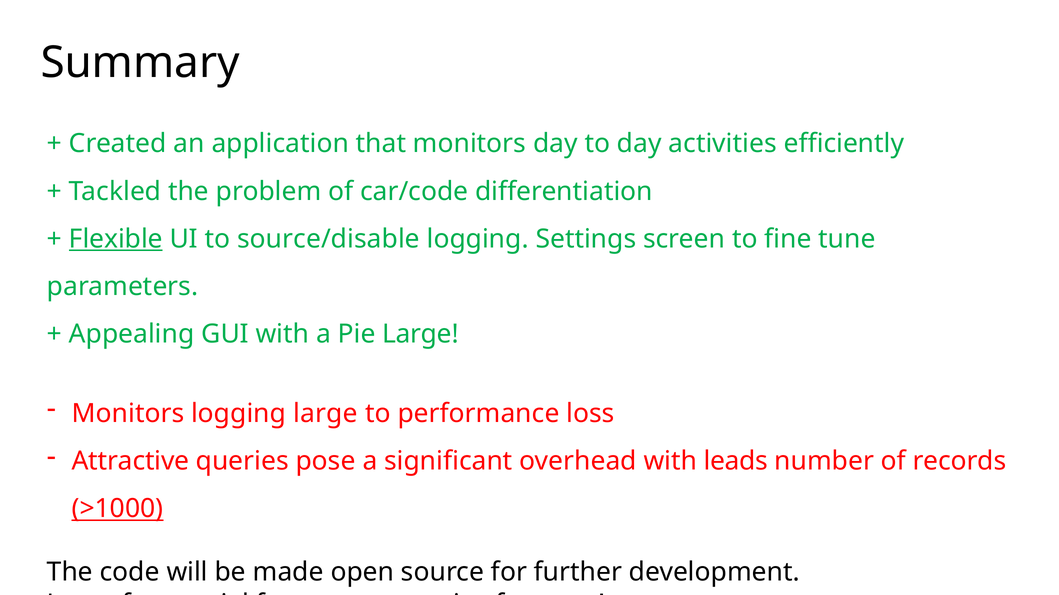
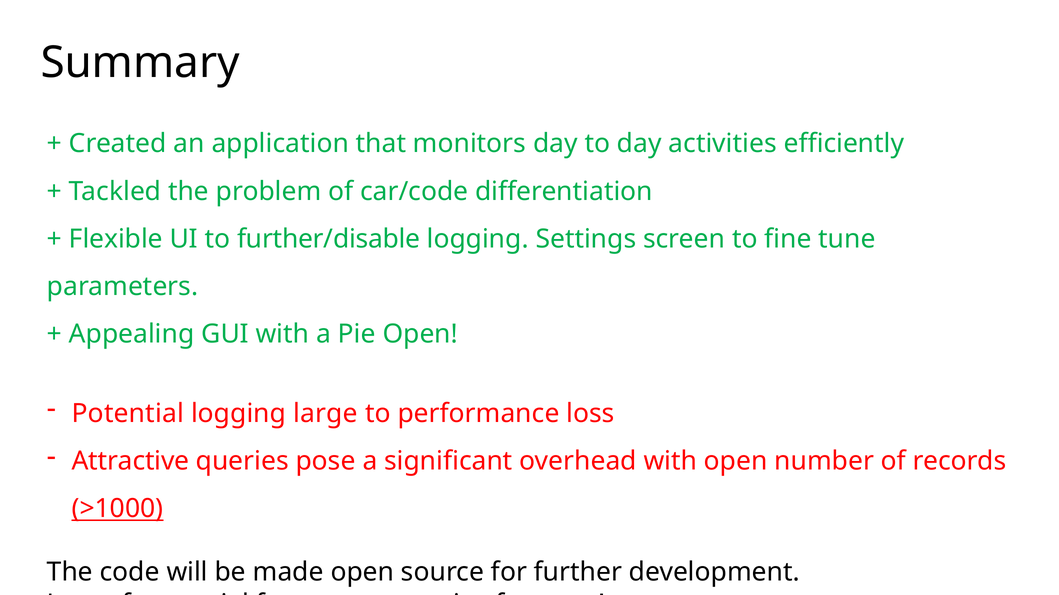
Flexible underline: present -> none
source/disable: source/disable -> further/disable
Pie Large: Large -> Open
Monitors at (128, 414): Monitors -> Potential
with leads: leads -> open
